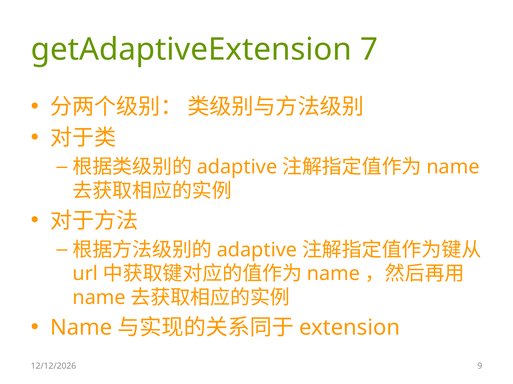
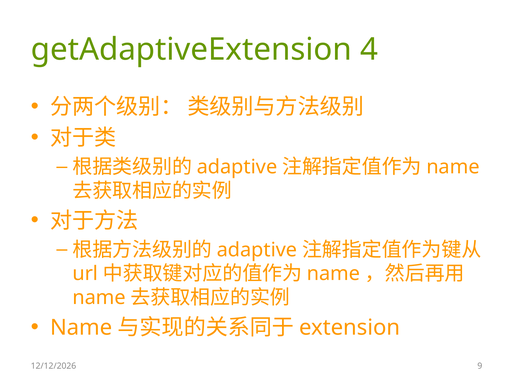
7: 7 -> 4
